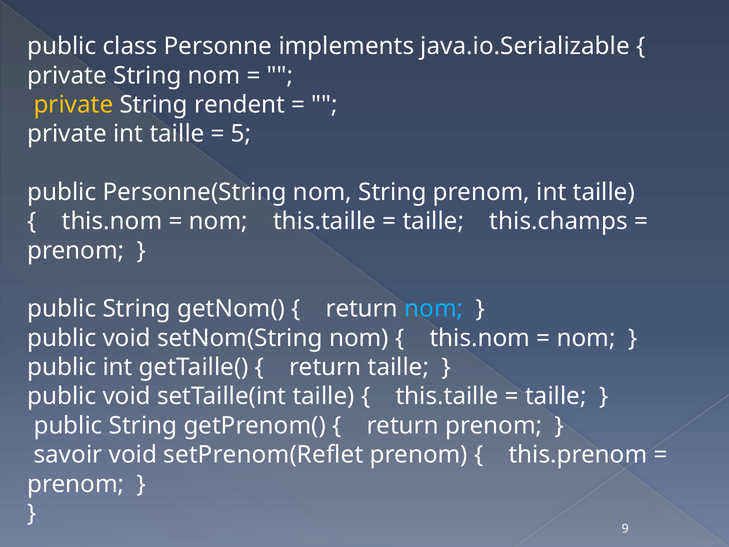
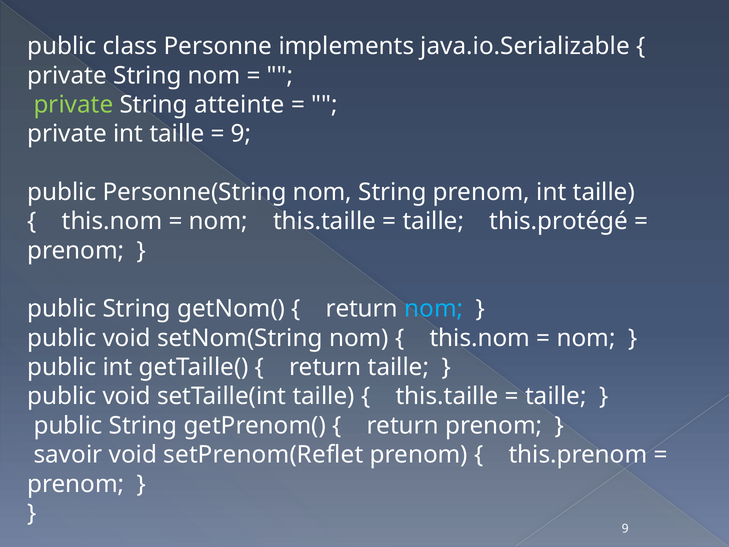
private at (73, 105) colour: yellow -> light green
rendent: rendent -> atteinte
5 at (241, 134): 5 -> 9
this.champs: this.champs -> this.protégé
